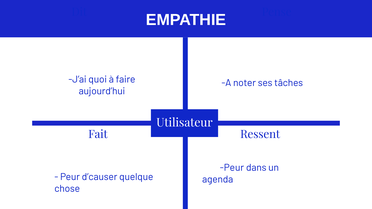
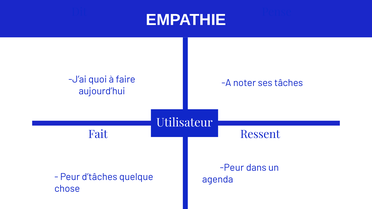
d’causer: d’causer -> d’tâches
